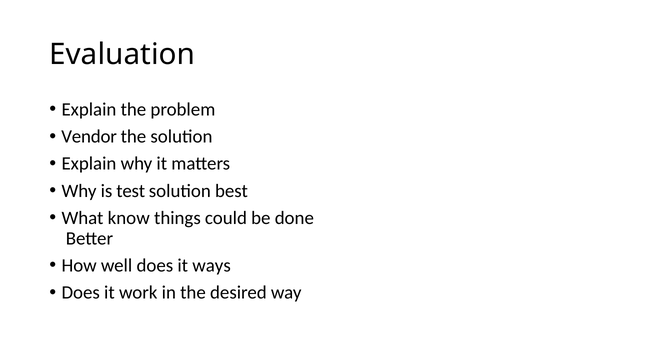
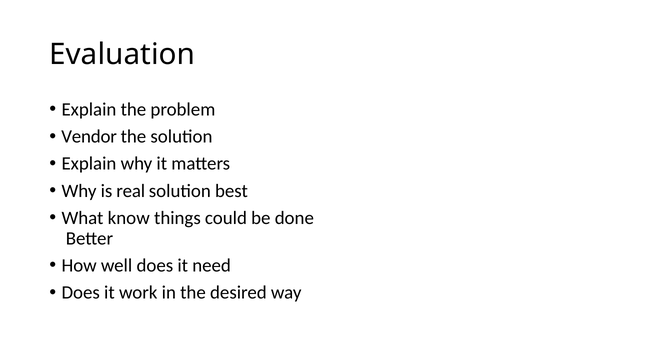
test: test -> real
ways: ways -> need
